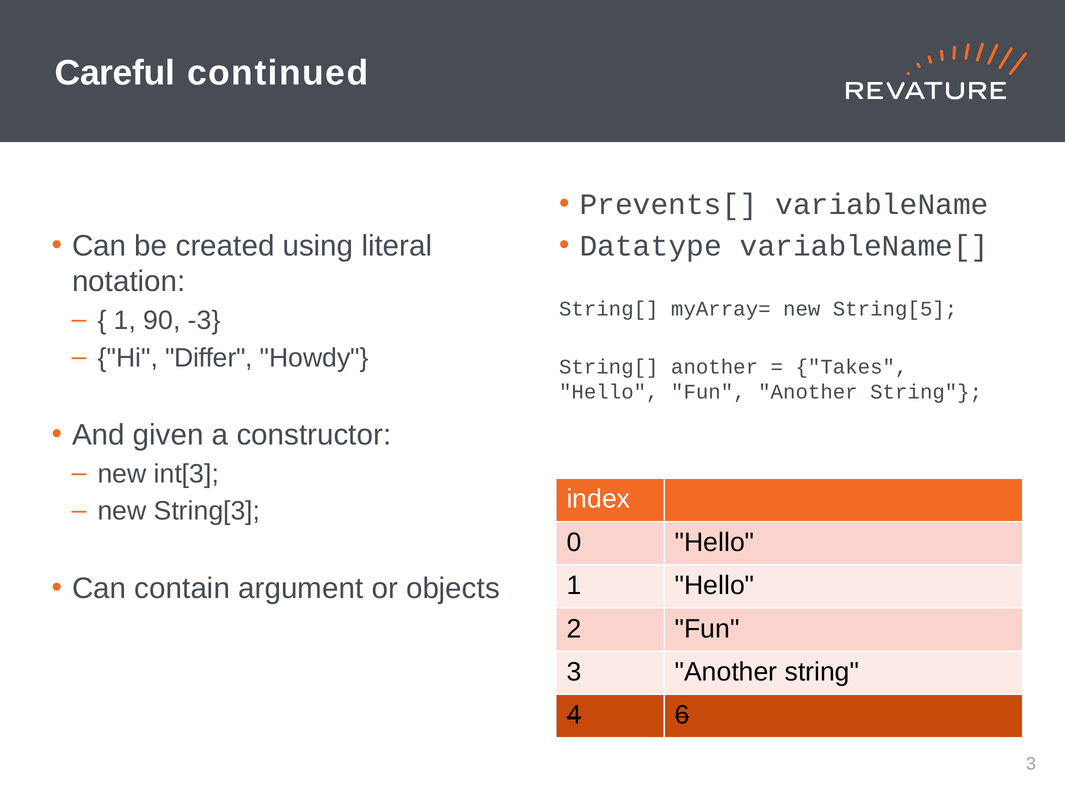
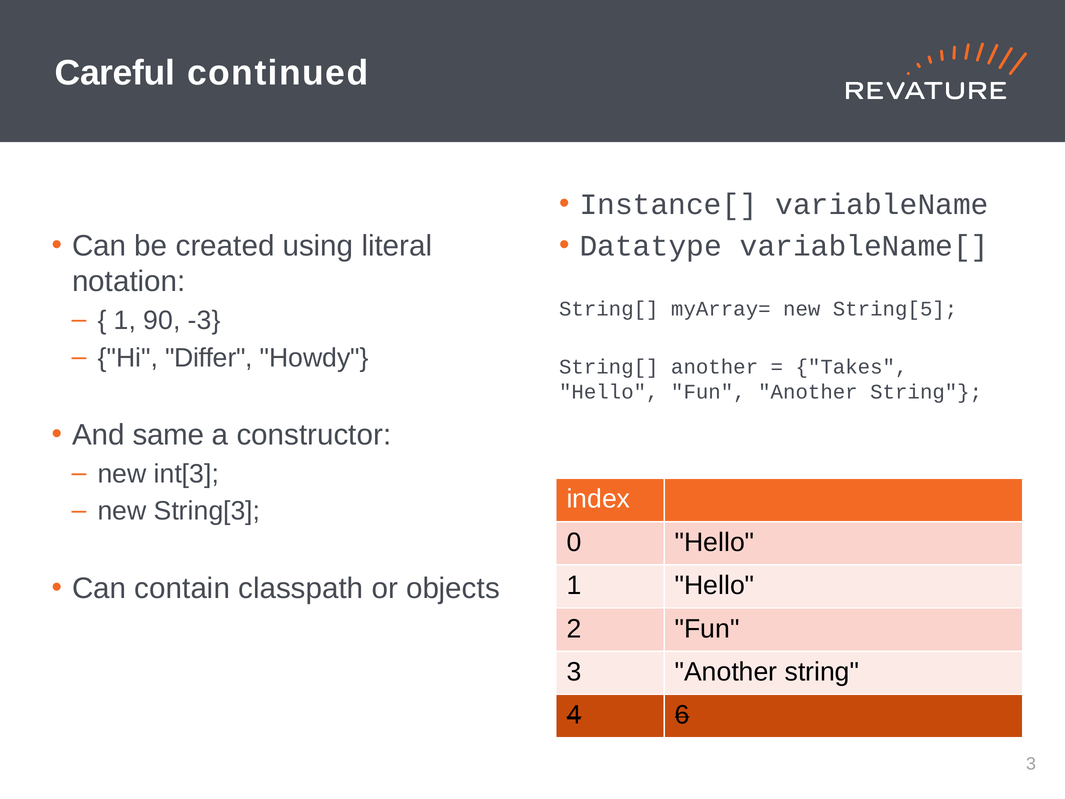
Prevents[: Prevents[ -> Instance[
given: given -> same
argument: argument -> classpath
